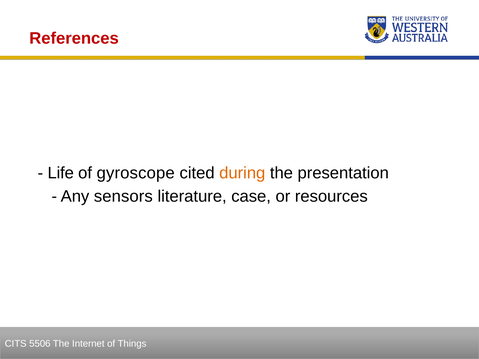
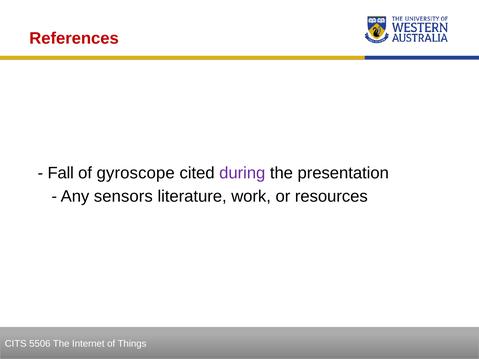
Life: Life -> Fall
during colour: orange -> purple
case: case -> work
